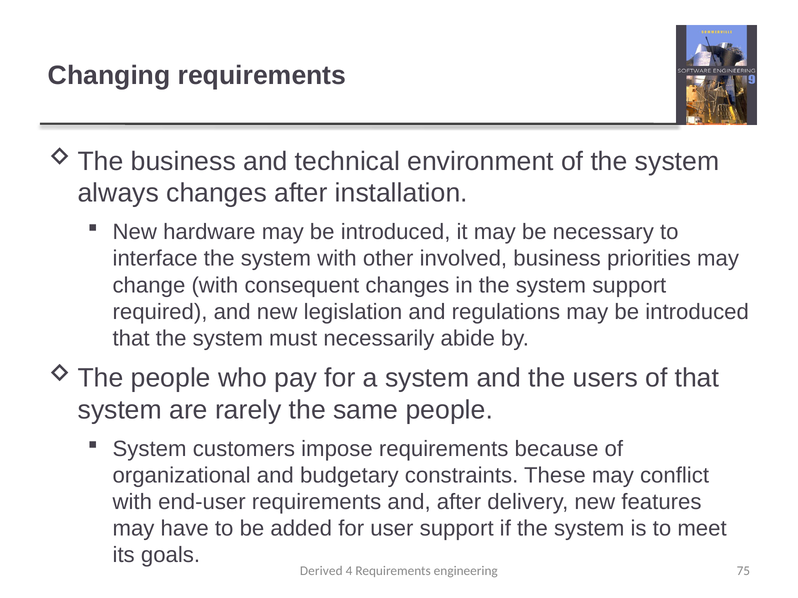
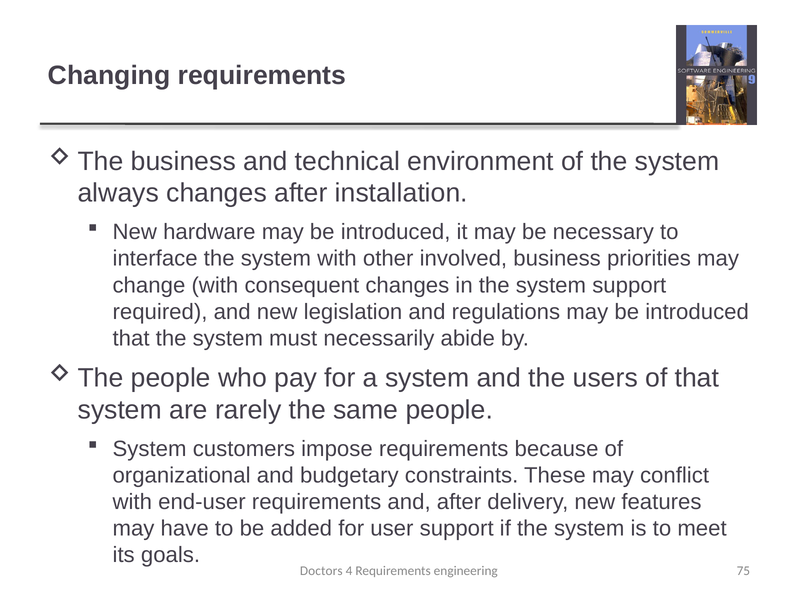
Derived: Derived -> Doctors
